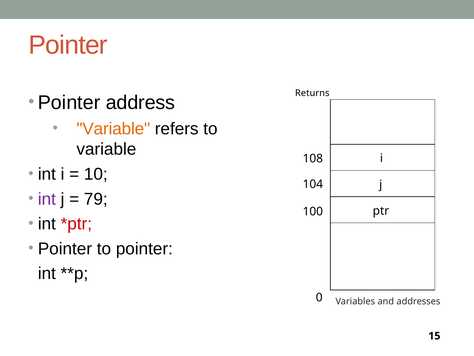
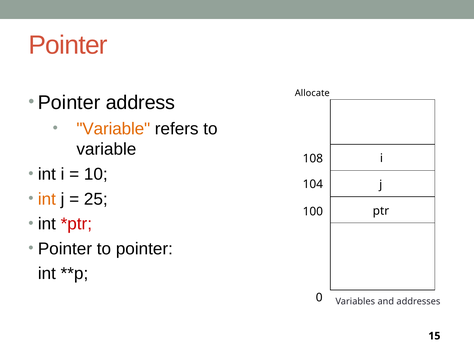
Returns: Returns -> Allocate
int at (47, 199) colour: purple -> orange
79: 79 -> 25
